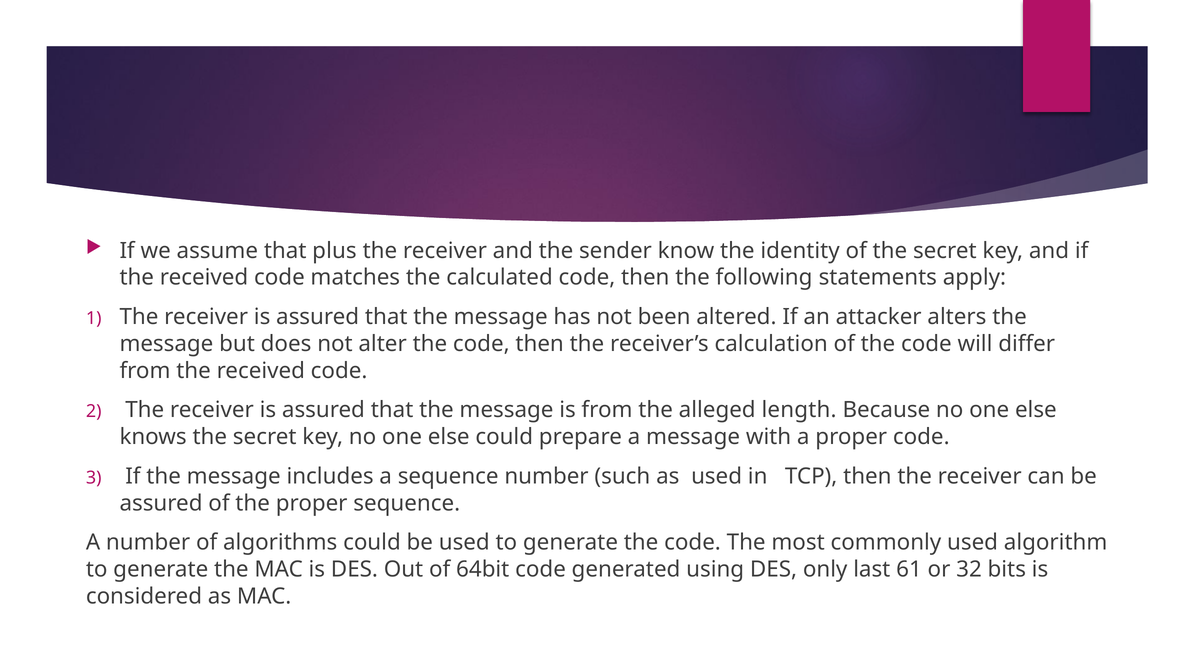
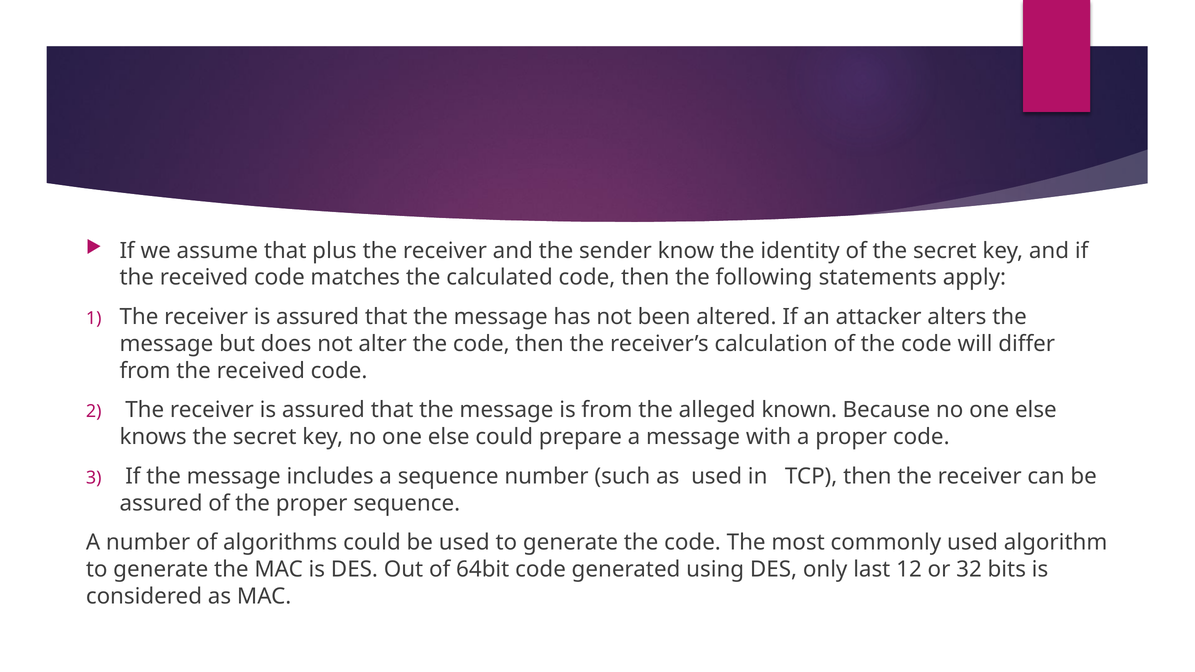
length: length -> known
61: 61 -> 12
